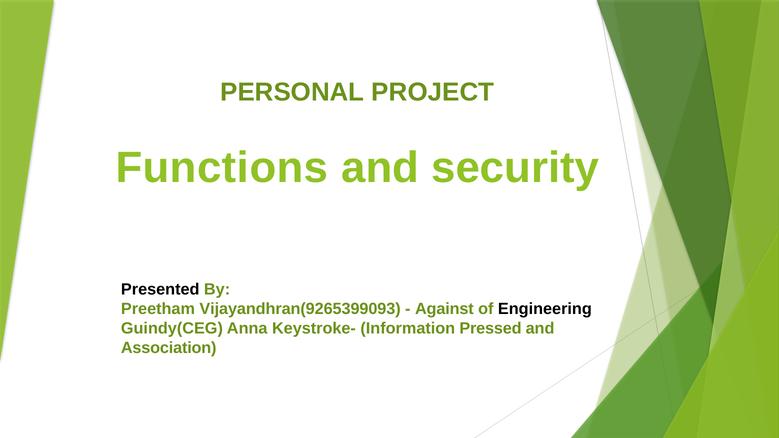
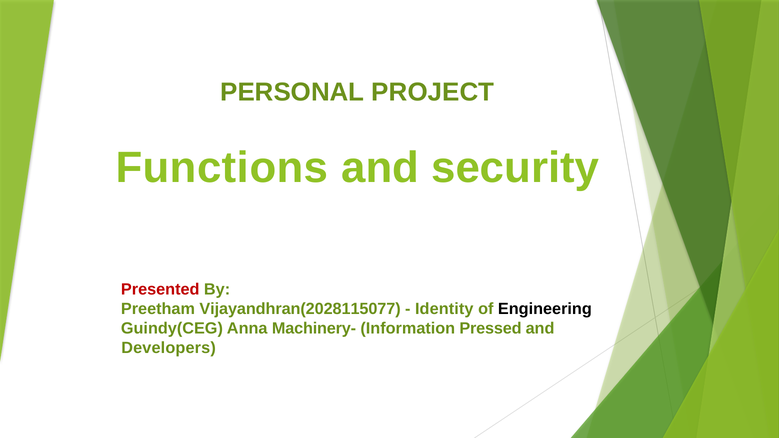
Presented colour: black -> red
Vijayandhran(9265399093: Vijayandhran(9265399093 -> Vijayandhran(2028115077
Against: Against -> Identity
Keystroke-: Keystroke- -> Machinery-
Association: Association -> Developers
